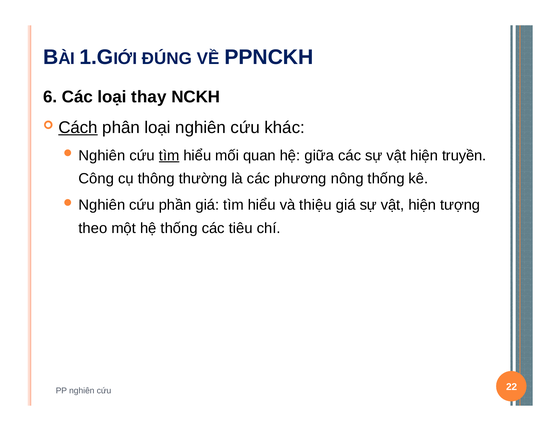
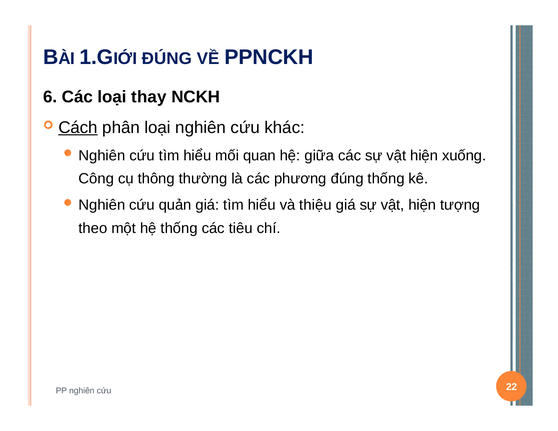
tìm at (169, 156) underline: present -> none
truyền: truyền -> xuống
phương nông: nông -> đúng
phần: phần -> quản
